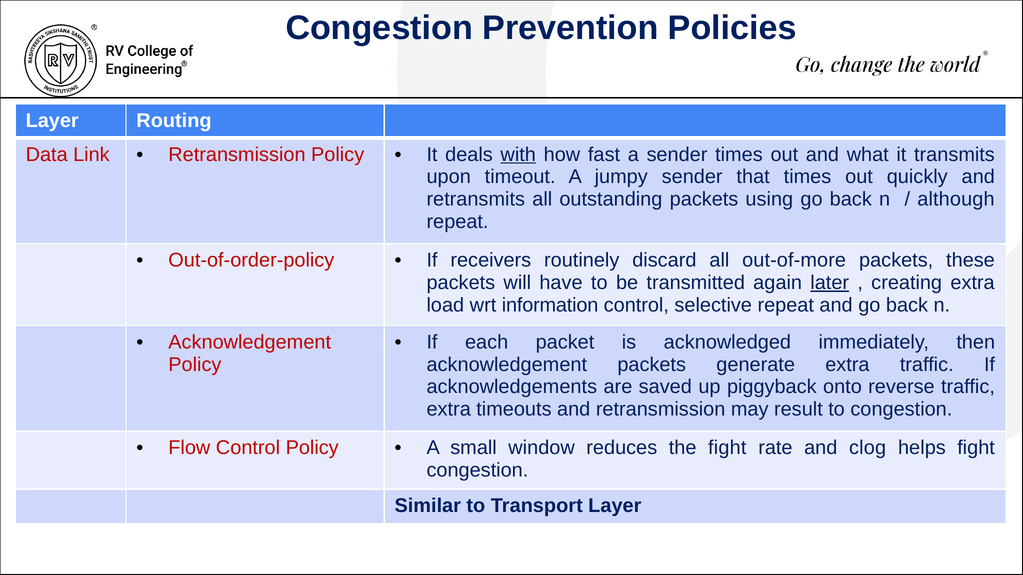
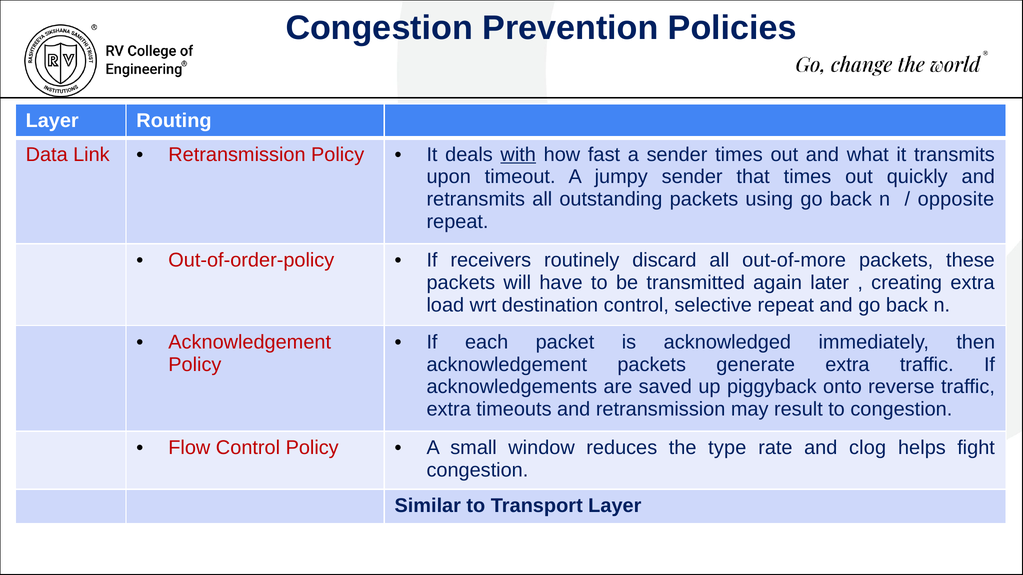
although: although -> opposite
later underline: present -> none
information: information -> destination
the fight: fight -> type
